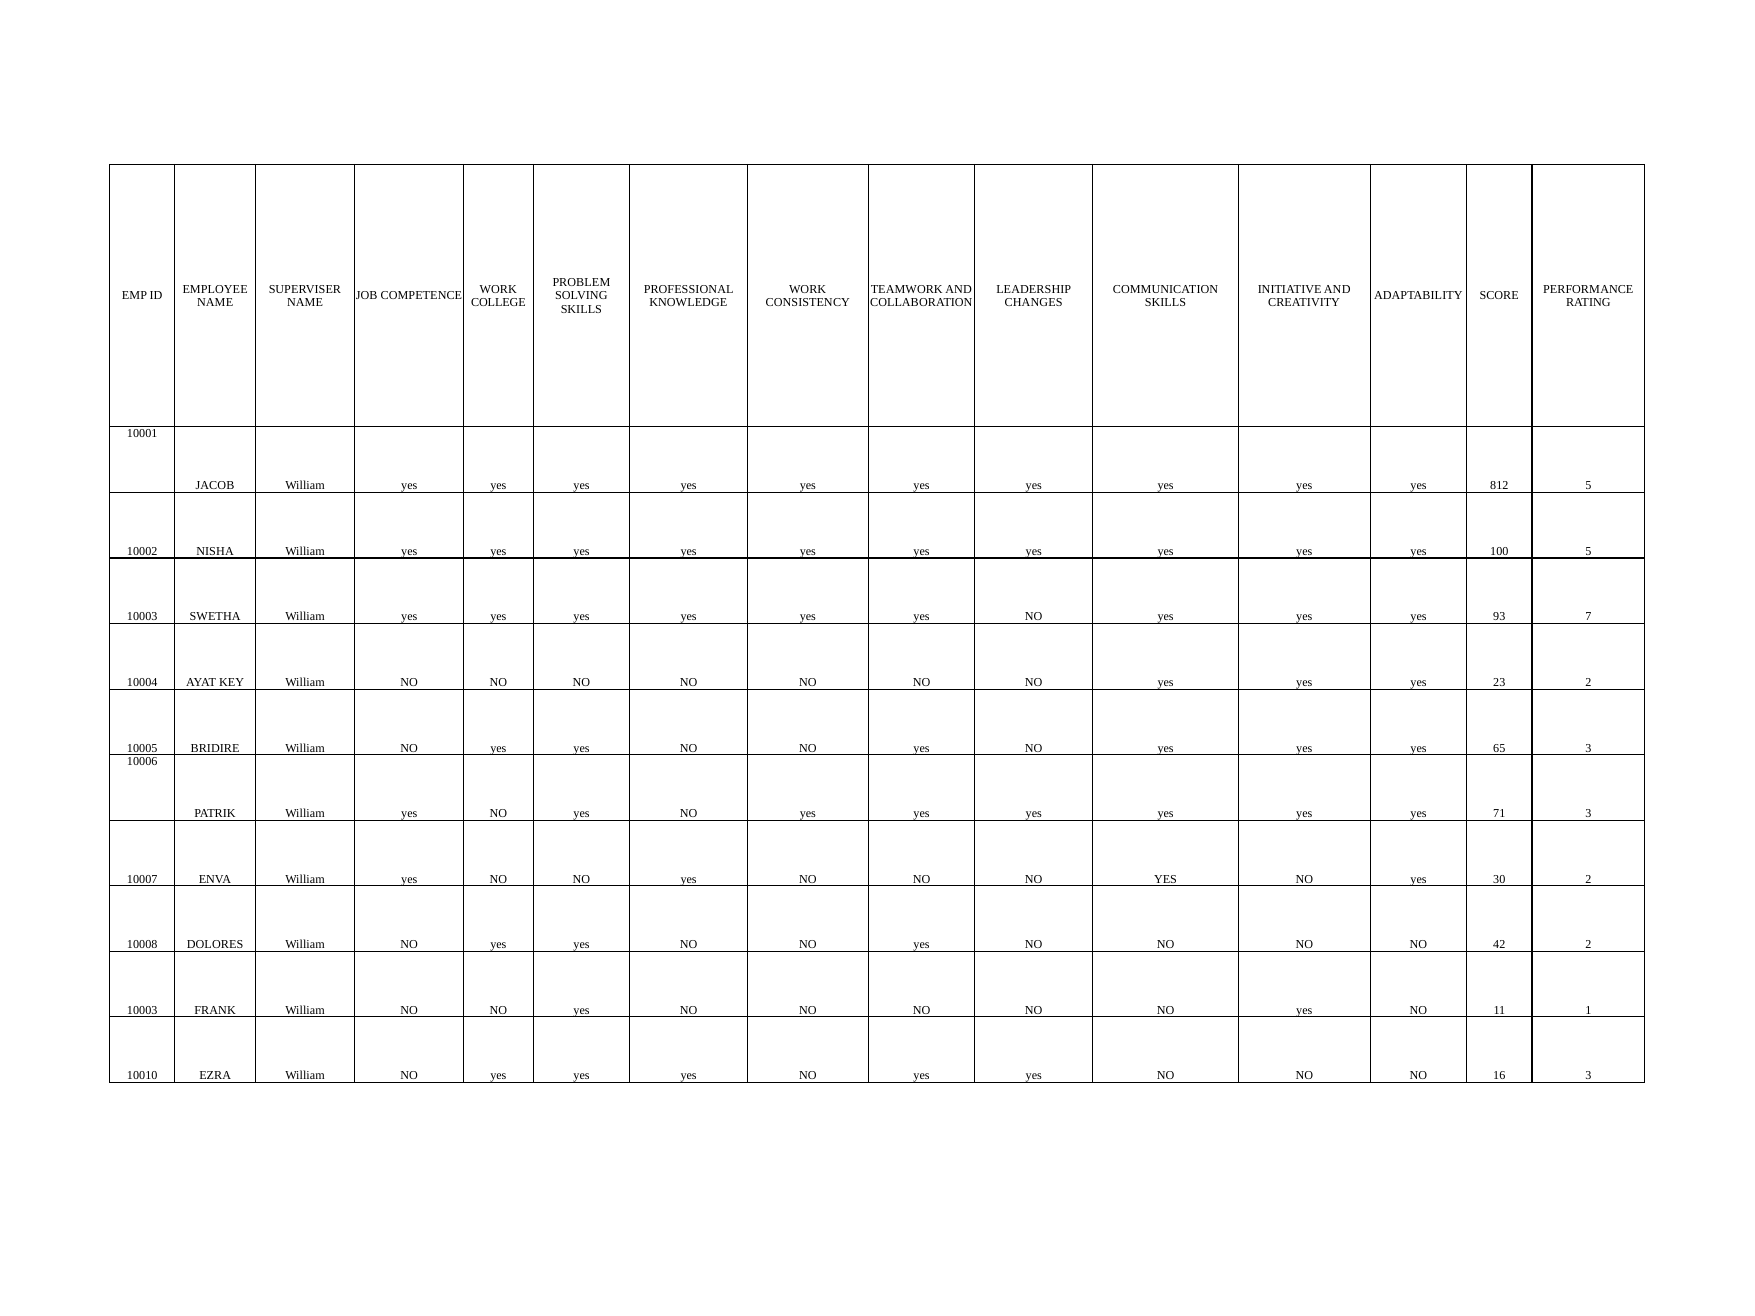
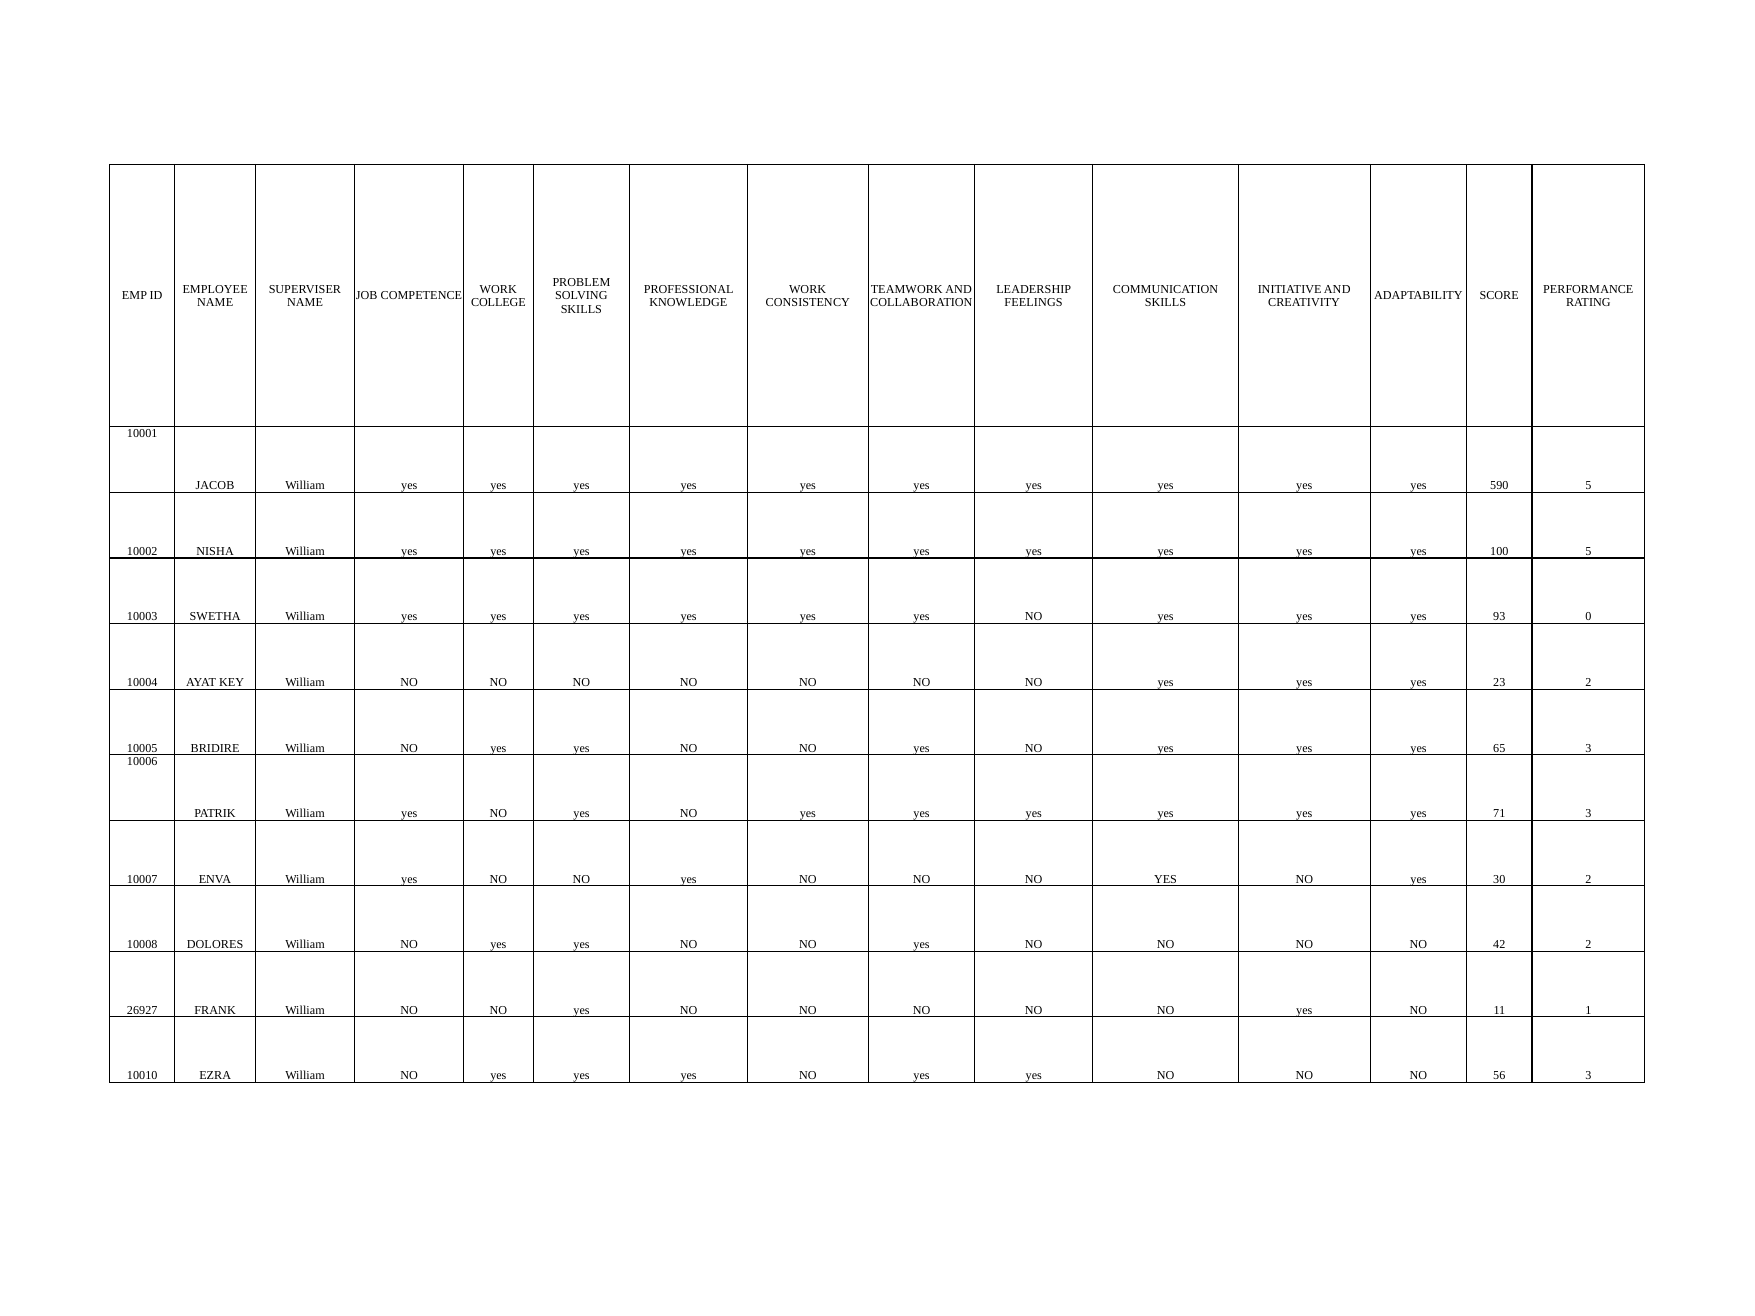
CHANGES: CHANGES -> FEELINGS
812: 812 -> 590
7: 7 -> 0
10003 at (142, 1010): 10003 -> 26927
16: 16 -> 56
